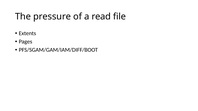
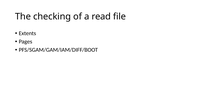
pressure: pressure -> checking
